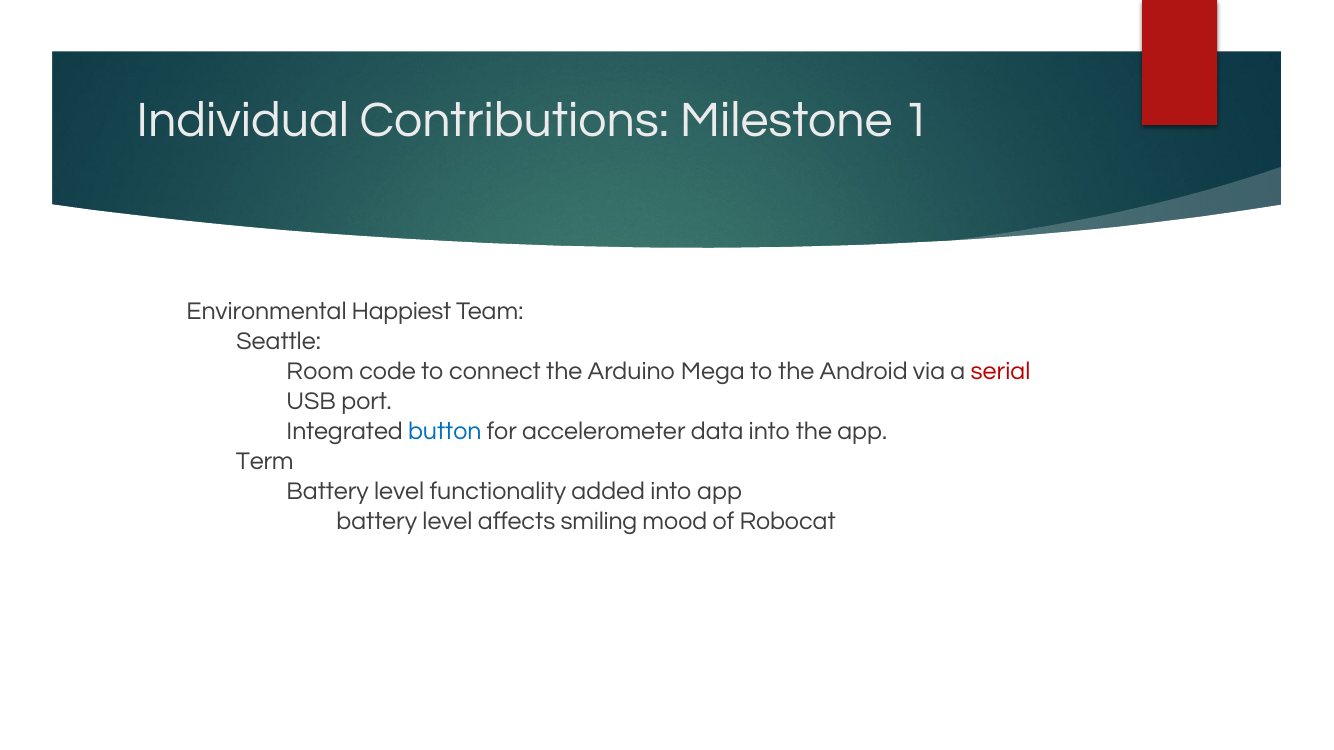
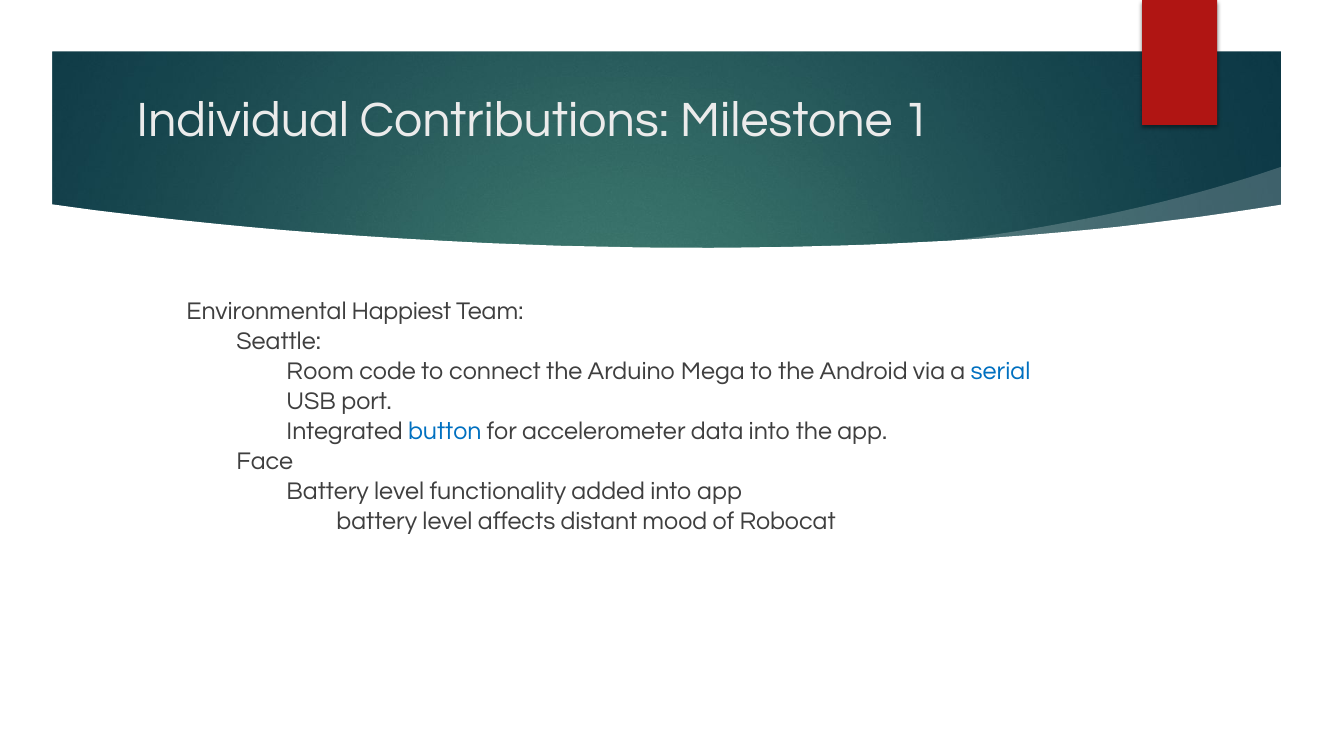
serial colour: red -> blue
Term: Term -> Face
smiling: smiling -> distant
